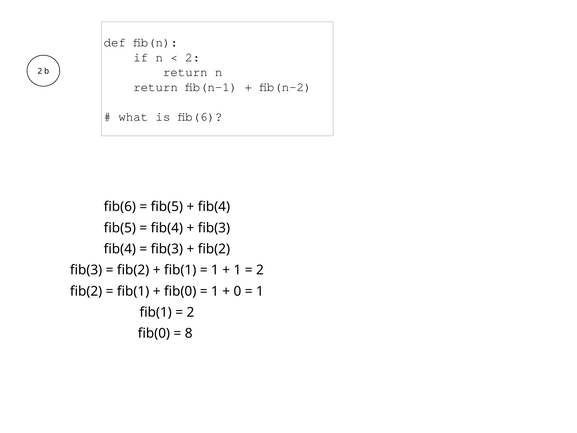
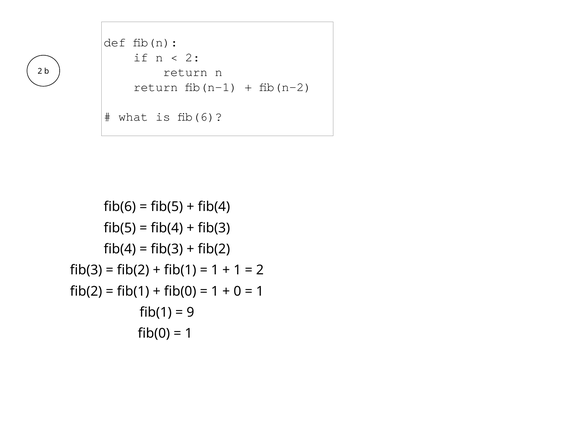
2 at (190, 312): 2 -> 9
8 at (189, 333): 8 -> 1
